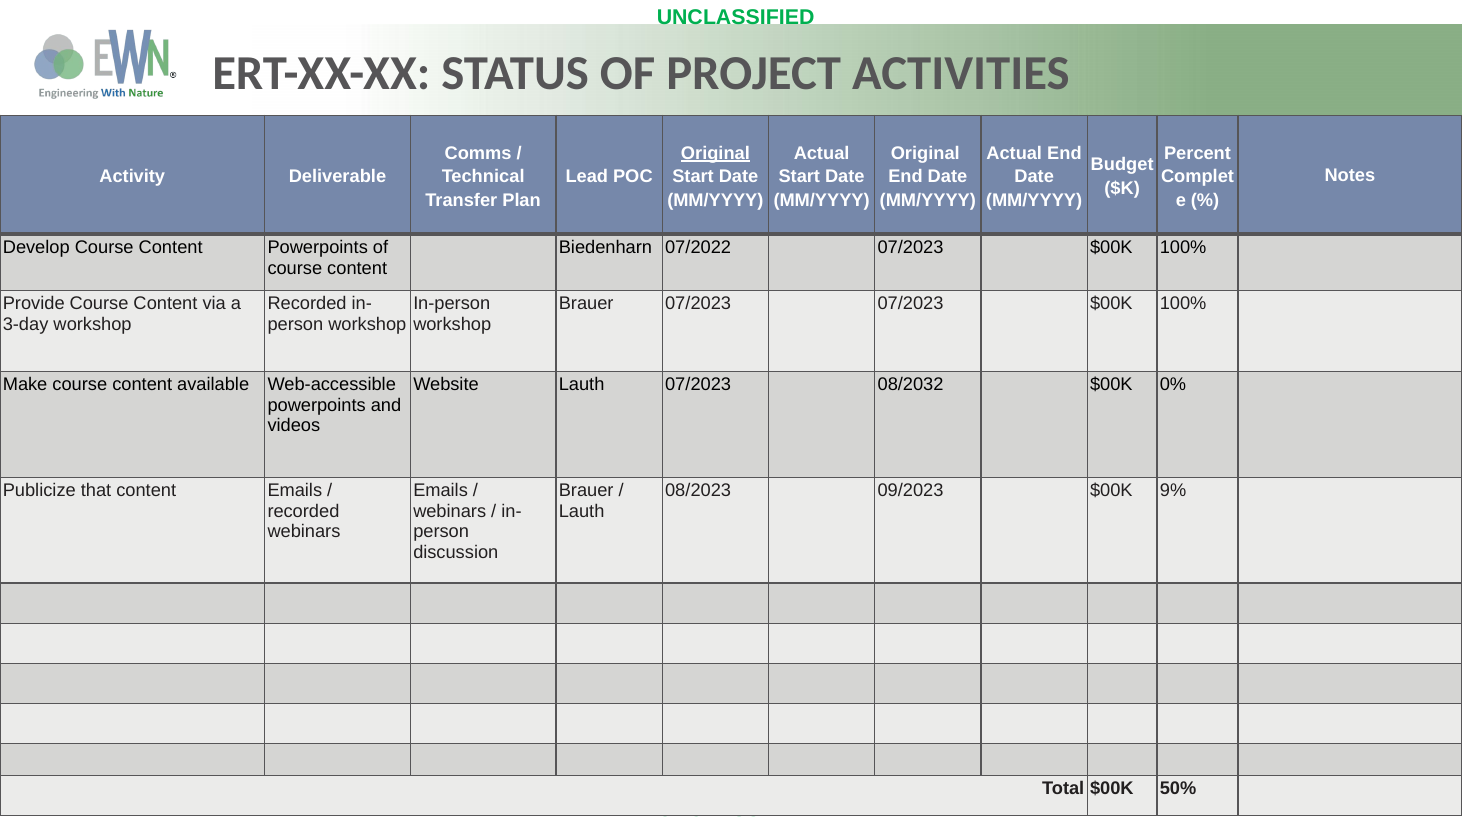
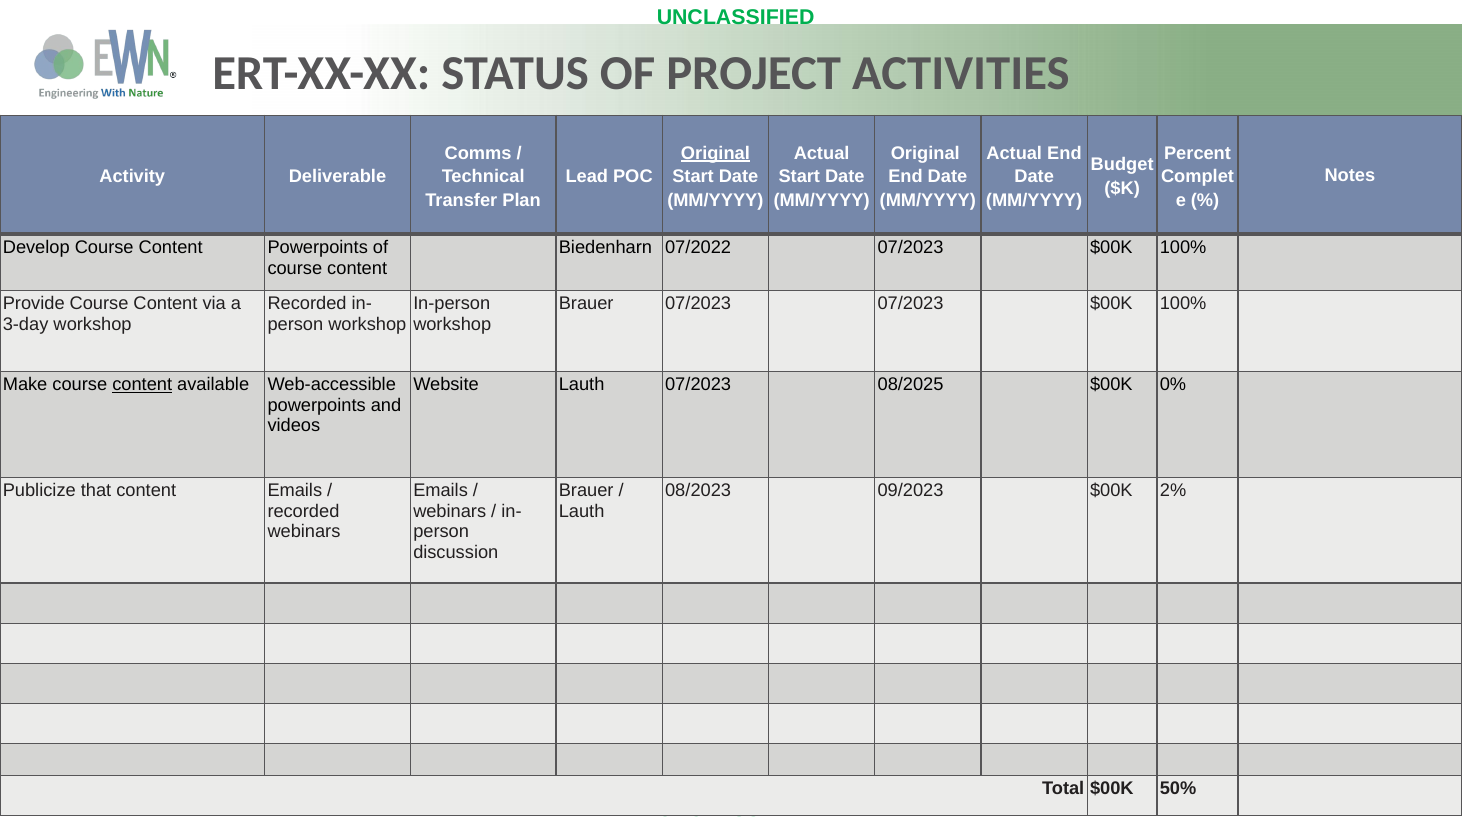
content at (142, 385) underline: none -> present
08/2032: 08/2032 -> 08/2025
9%: 9% -> 2%
